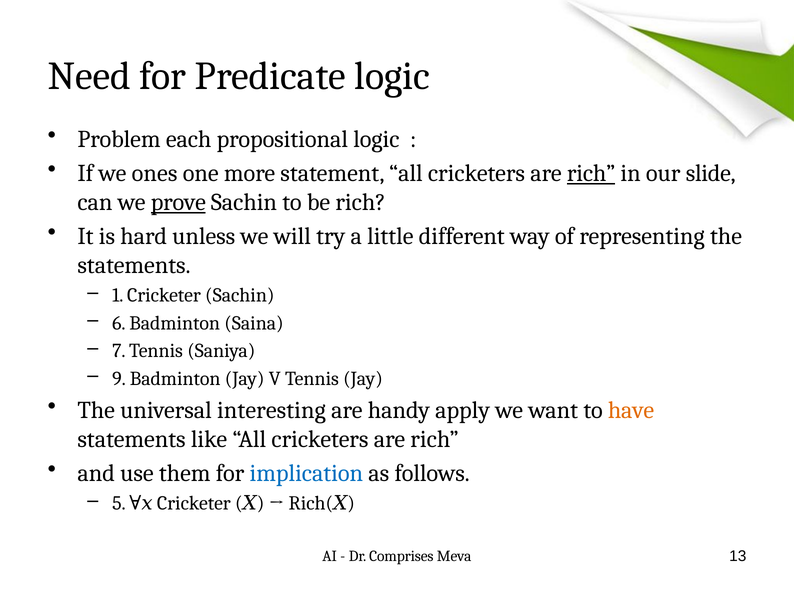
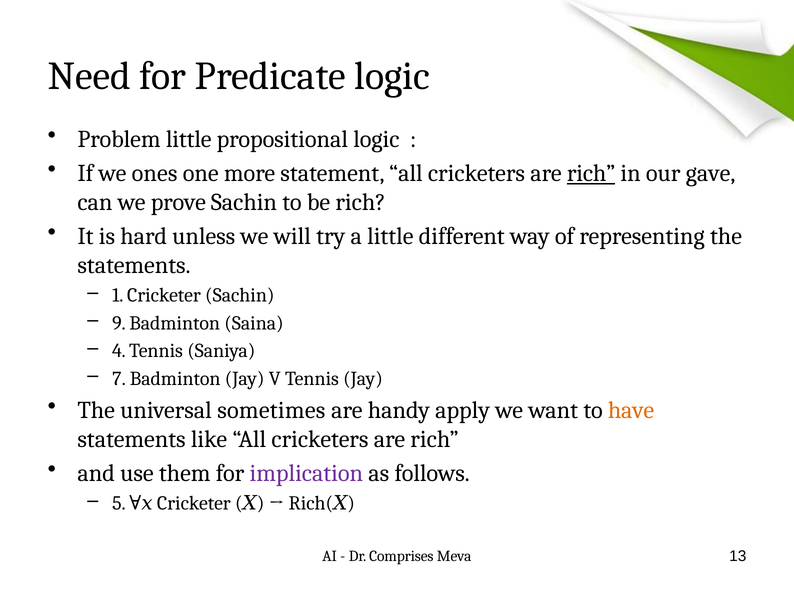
Problem each: each -> little
slide: slide -> gave
prove underline: present -> none
6: 6 -> 9
7: 7 -> 4
9: 9 -> 7
interesting: interesting -> sometimes
implication colour: blue -> purple
